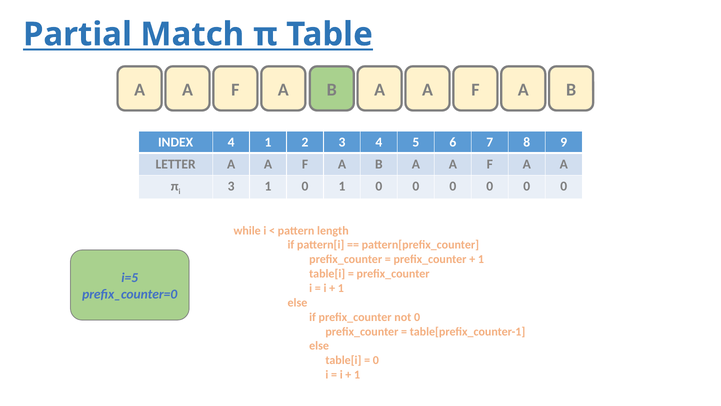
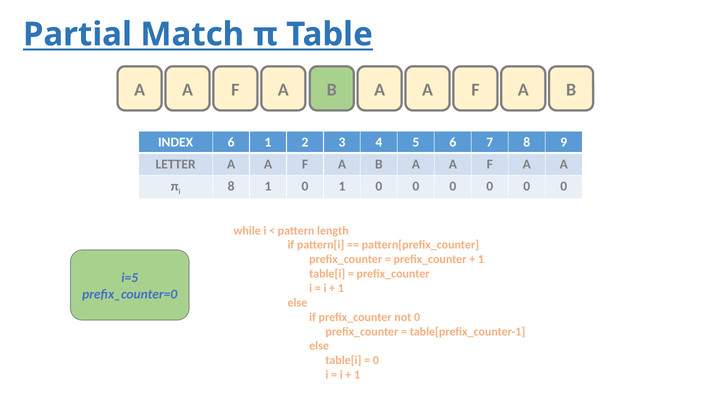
INDEX 4: 4 -> 6
i 3: 3 -> 8
